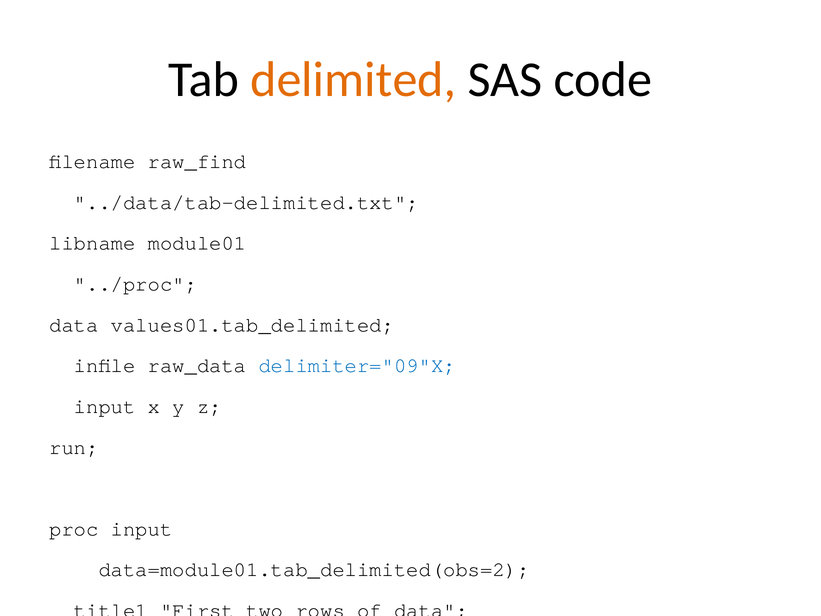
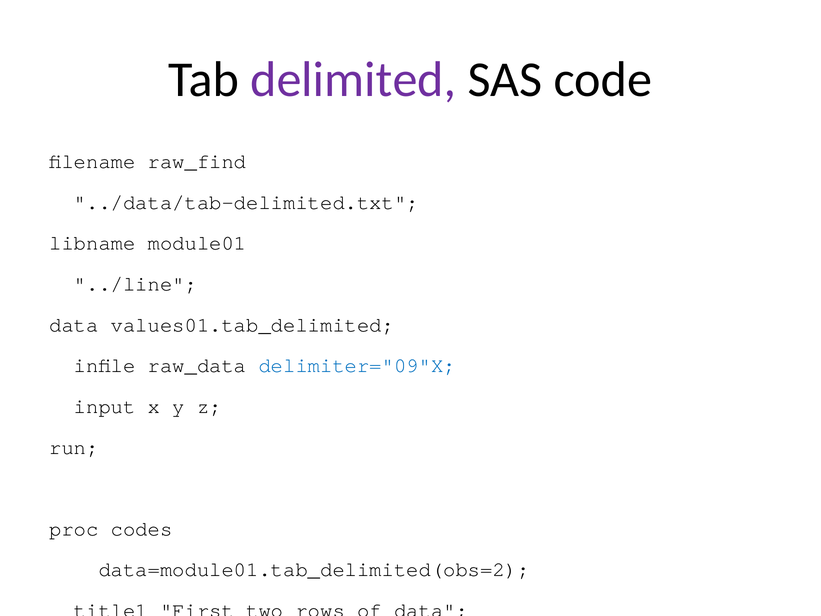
delimited colour: orange -> purple
../proc: ../proc -> ../line
proc input: input -> codes
